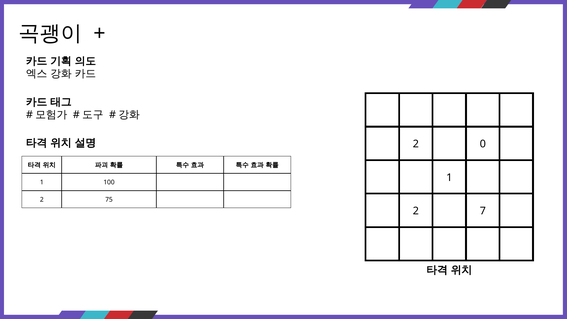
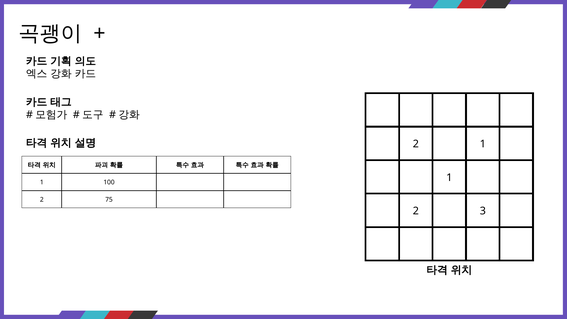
2 0: 0 -> 1
7: 7 -> 3
